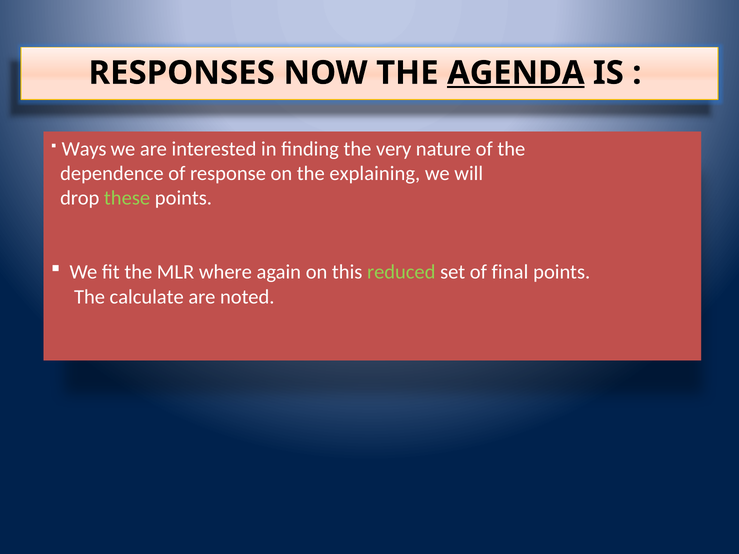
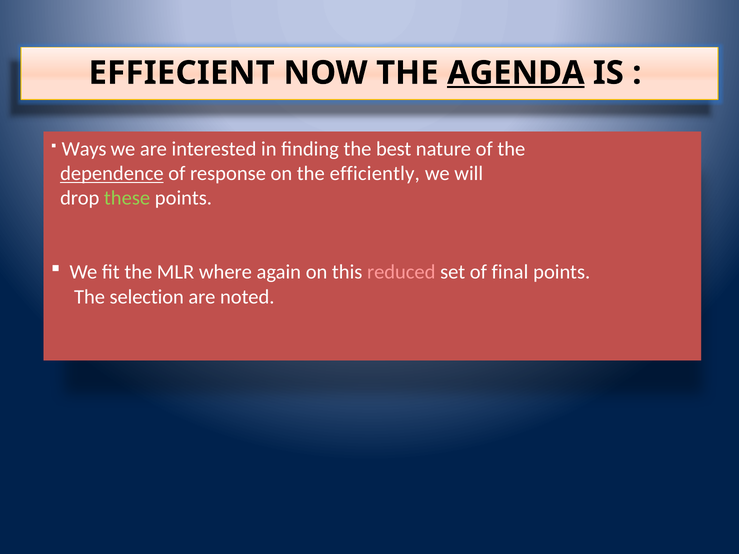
RESPONSES: RESPONSES -> EFFIECIENT
very: very -> best
dependence underline: none -> present
explaining: explaining -> efficiently
reduced colour: light green -> pink
calculate: calculate -> selection
